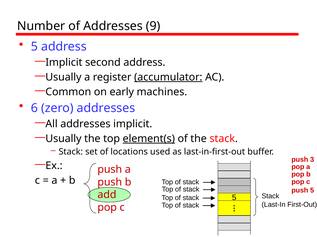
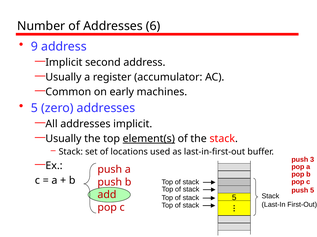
9: 9 -> 6
5 at (34, 47): 5 -> 9
accumulator underline: present -> none
6 at (34, 108): 6 -> 5
